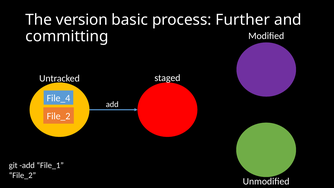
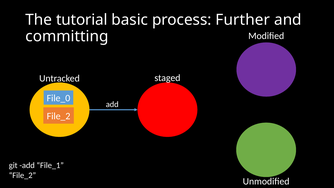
version: version -> tutorial
File_4: File_4 -> File_0
